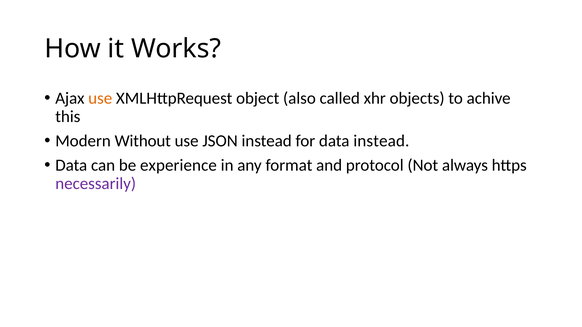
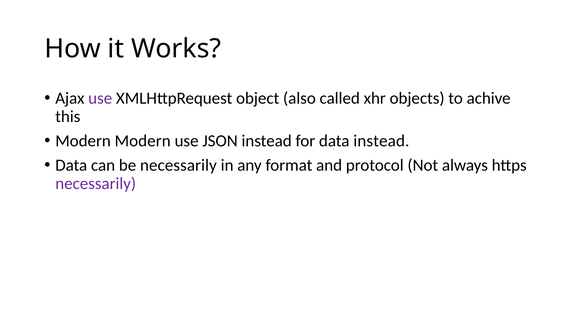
use at (100, 98) colour: orange -> purple
Modern Without: Without -> Modern
be experience: experience -> necessarily
